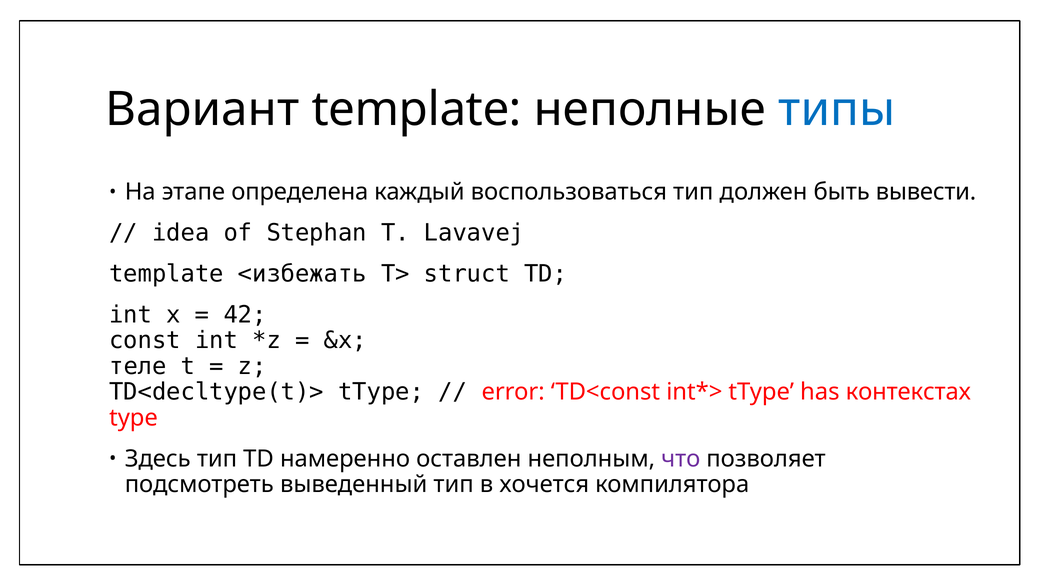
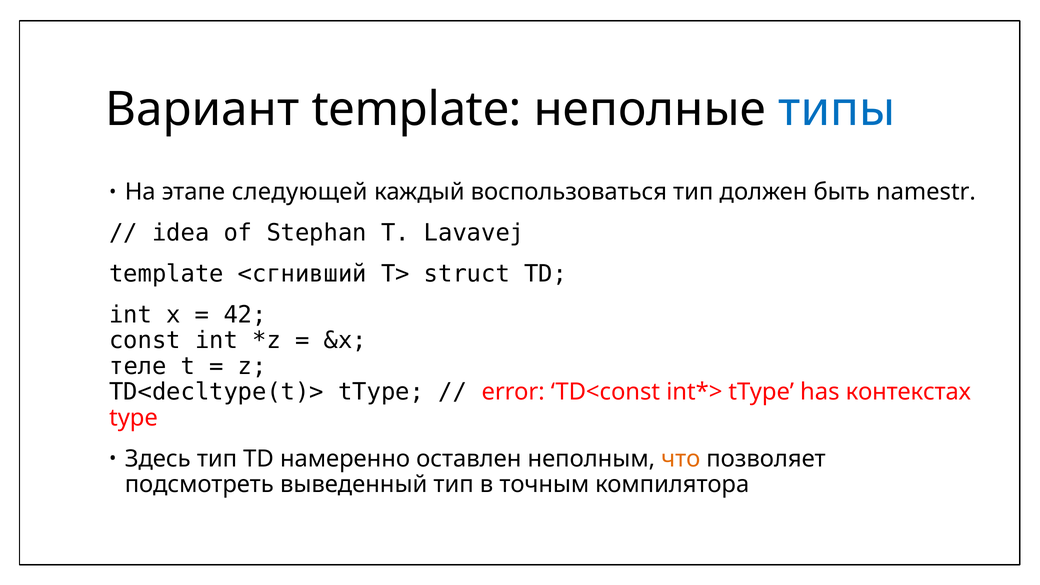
определена: определена -> следующей
вывести: вывести -> namestr
<избежать: <избежать -> <сгнивший
что colour: purple -> orange
хочется: хочется -> точным
